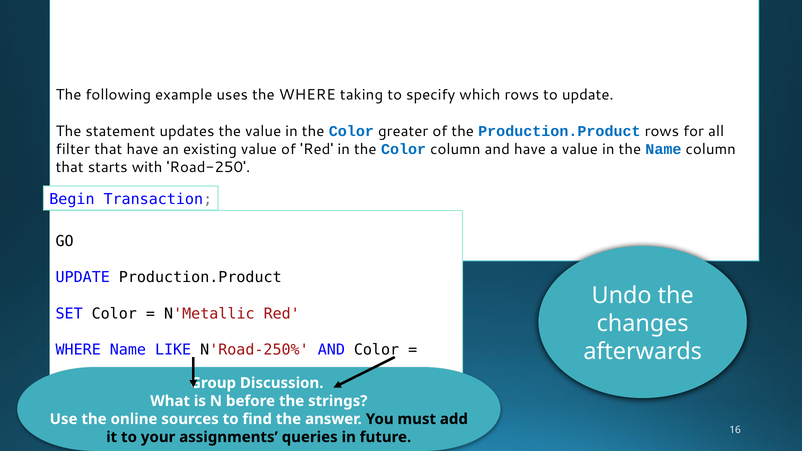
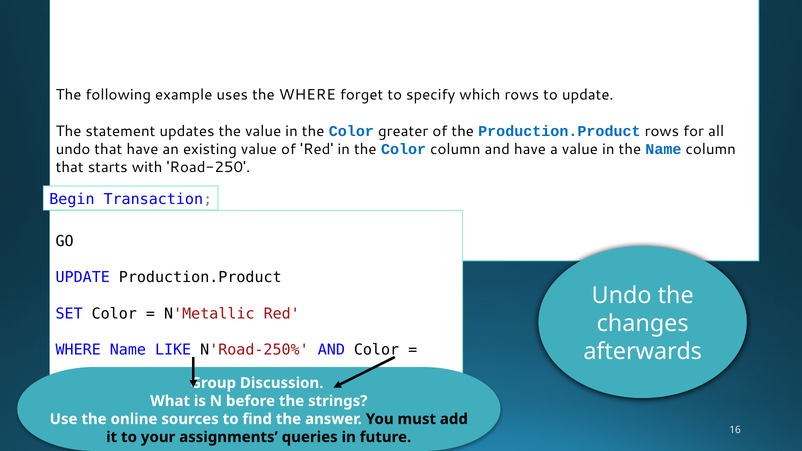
taking: taking -> forget
filter at (73, 149): filter -> undo
